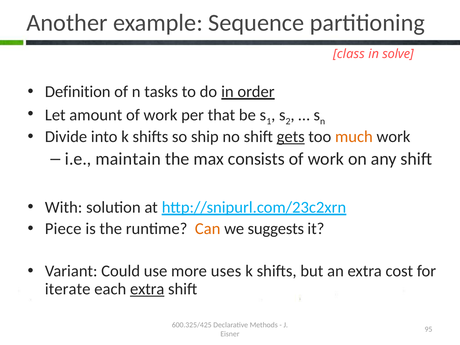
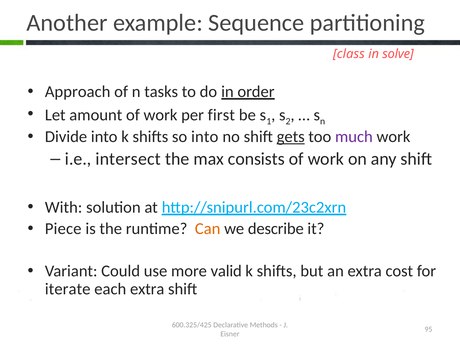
Definition: Definition -> Approach
that: that -> first
so ship: ship -> into
much colour: orange -> purple
maintain: maintain -> intersect
suggests: suggests -> describe
uses: uses -> valid
extra at (147, 289) underline: present -> none
